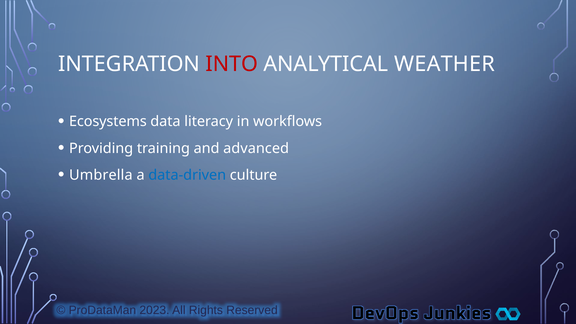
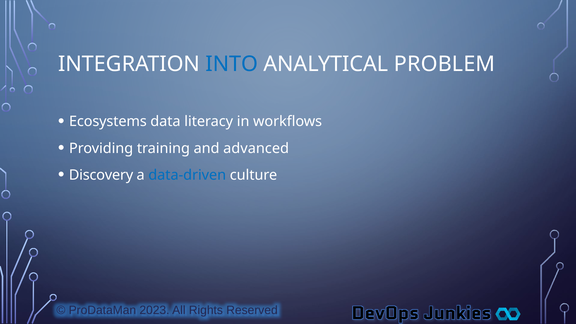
INTO colour: red -> blue
WEATHER: WEATHER -> PROBLEM
Umbrella: Umbrella -> Discovery
